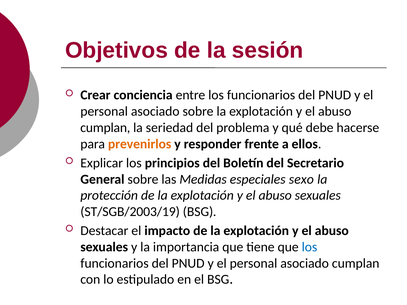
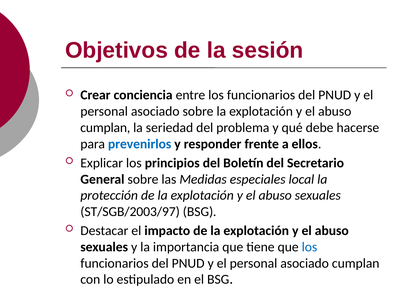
prevenirlos colour: orange -> blue
sexo: sexo -> local
ST/SGB/2003/19: ST/SGB/2003/19 -> ST/SGB/2003/97
